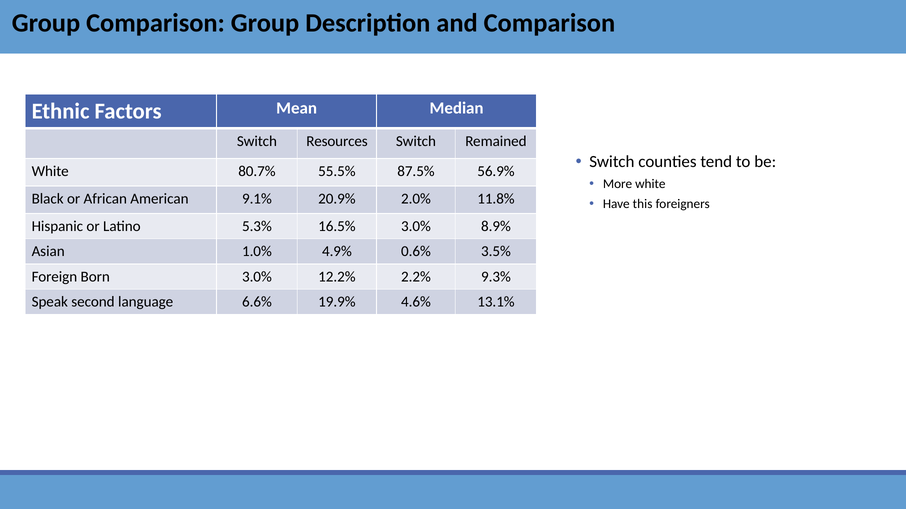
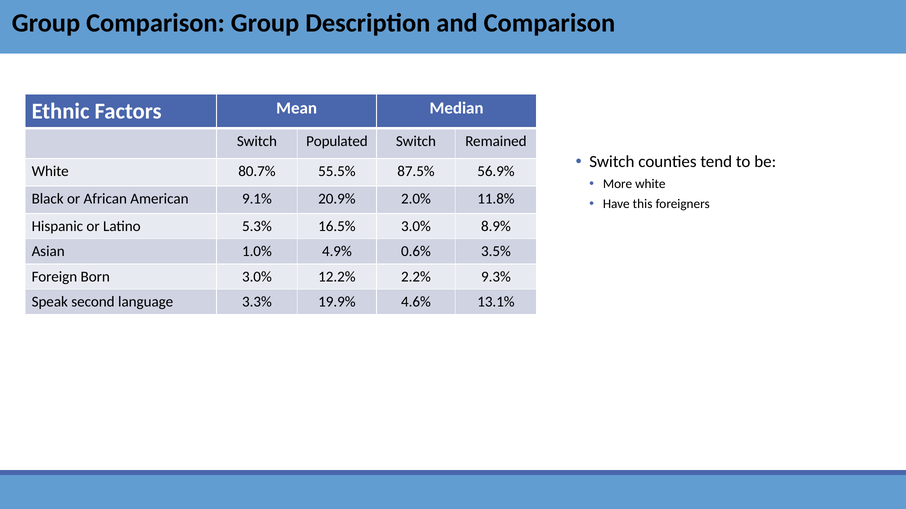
Resources: Resources -> Populated
6.6%: 6.6% -> 3.3%
